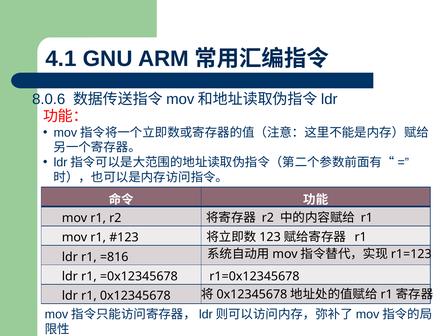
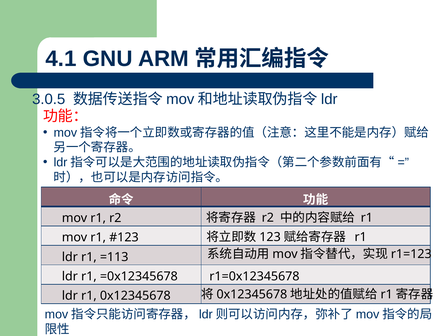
8.0.6: 8.0.6 -> 3.0.5
=816: =816 -> =113
